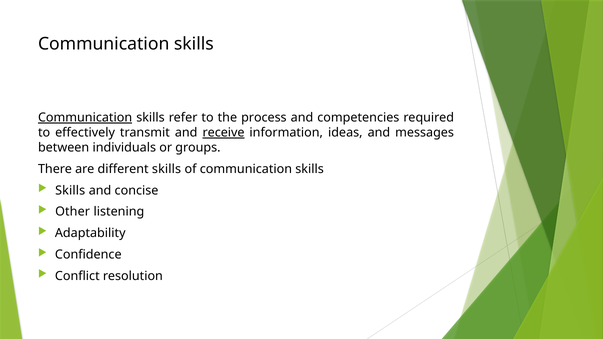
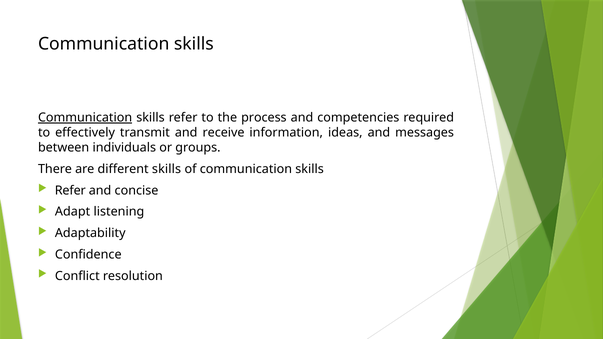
receive underline: present -> none
Skills at (70, 191): Skills -> Refer
Other: Other -> Adapt
